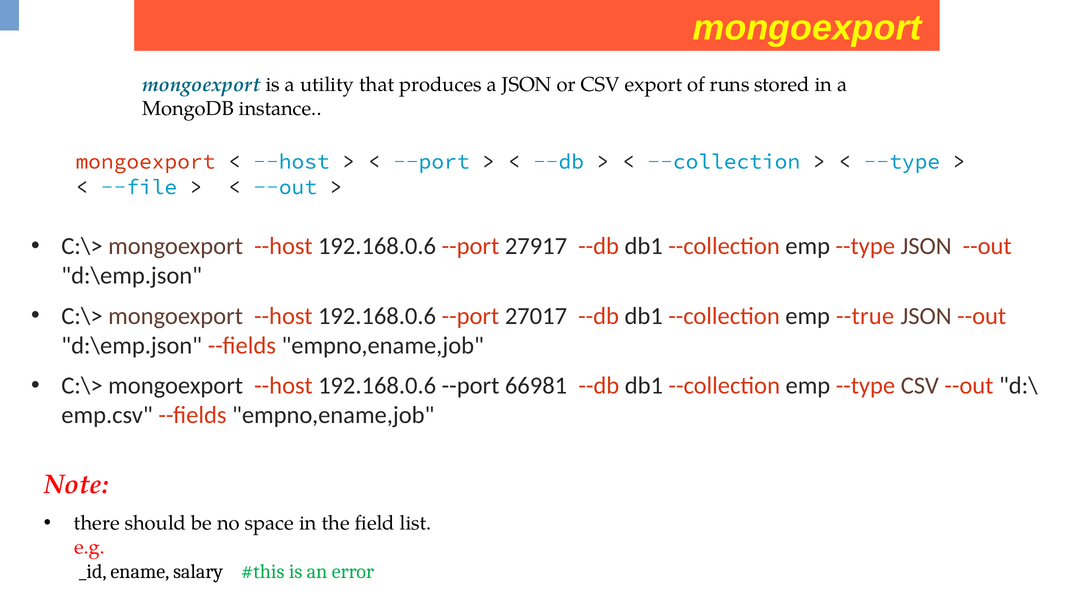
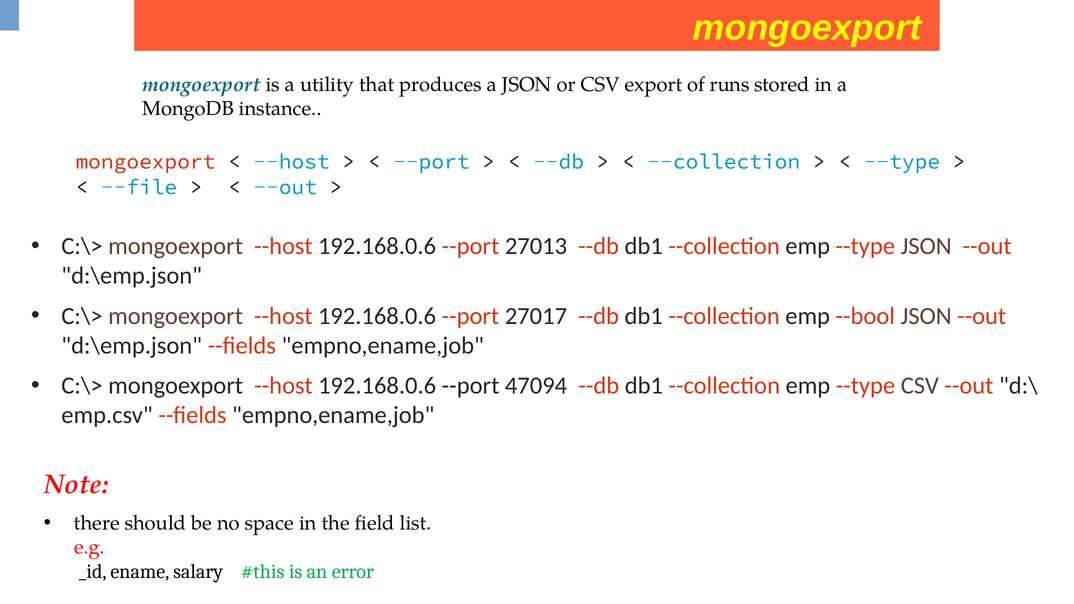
27917: 27917 -> 27013
--true: --true -> --bool
66981: 66981 -> 47094
